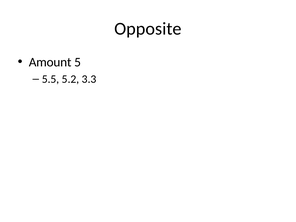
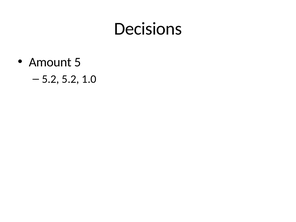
Opposite: Opposite -> Decisions
5.5 at (51, 79): 5.5 -> 5.2
3.3: 3.3 -> 1.0
